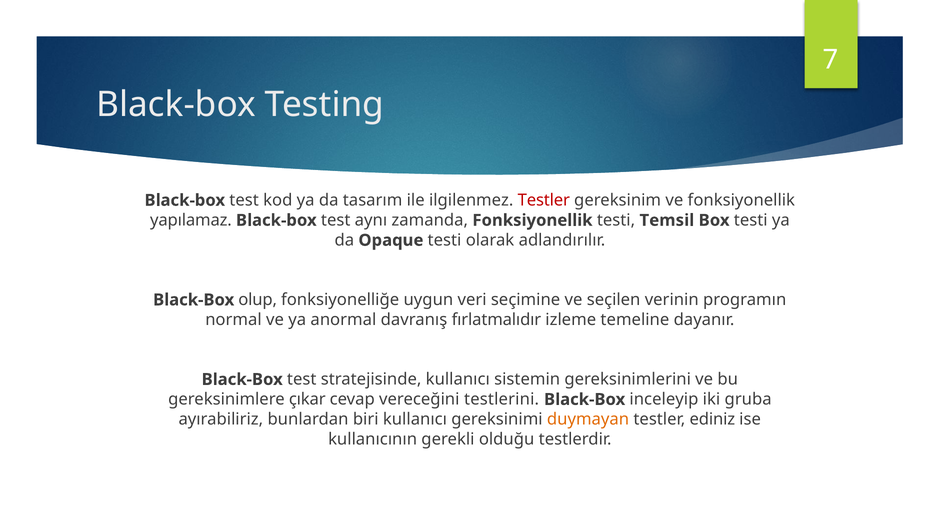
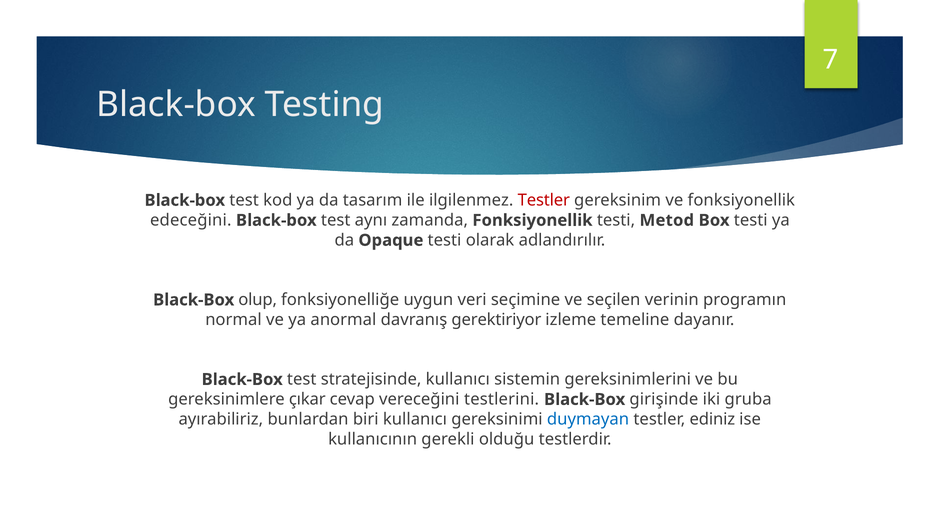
yapılamaz: yapılamaz -> edeceğini
Temsil: Temsil -> Metod
fırlatmalıdır: fırlatmalıdır -> gerektiriyor
inceleyip: inceleyip -> girişinde
duymayan colour: orange -> blue
